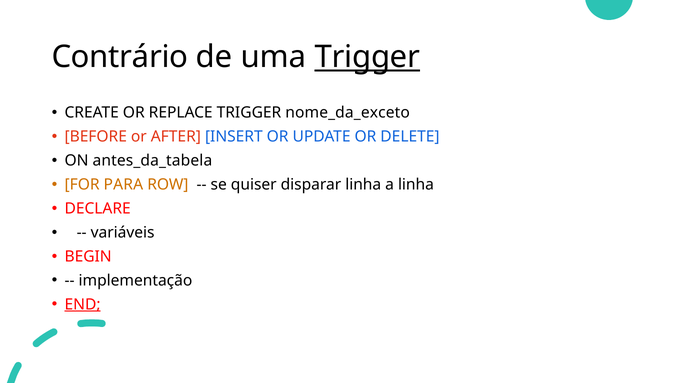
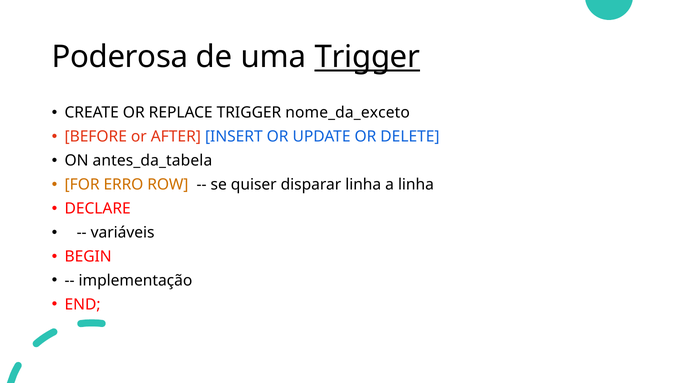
Contrário: Contrário -> Poderosa
PARA: PARA -> ERRO
END underline: present -> none
